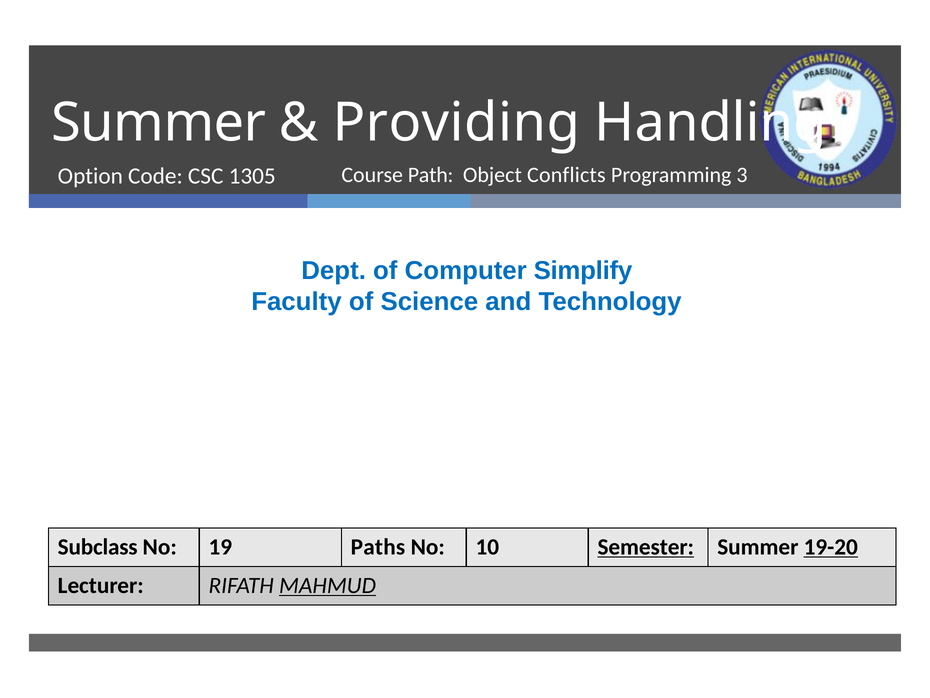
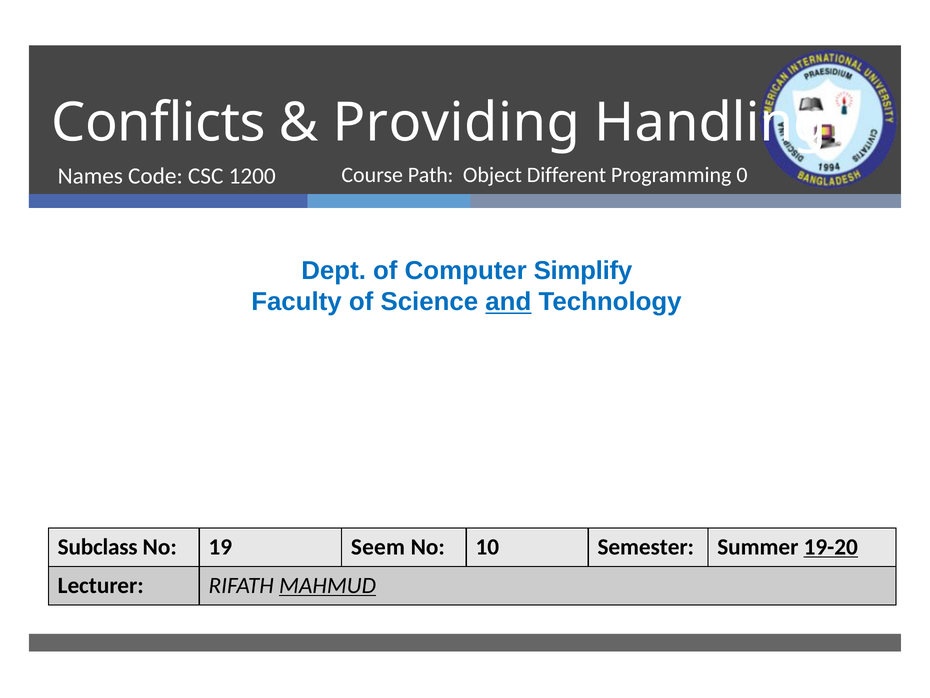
Summer at (159, 123): Summer -> Conflicts
Conflicts: Conflicts -> Different
3: 3 -> 0
Option: Option -> Names
1305: 1305 -> 1200
and underline: none -> present
Paths: Paths -> Seem
Semester underline: present -> none
